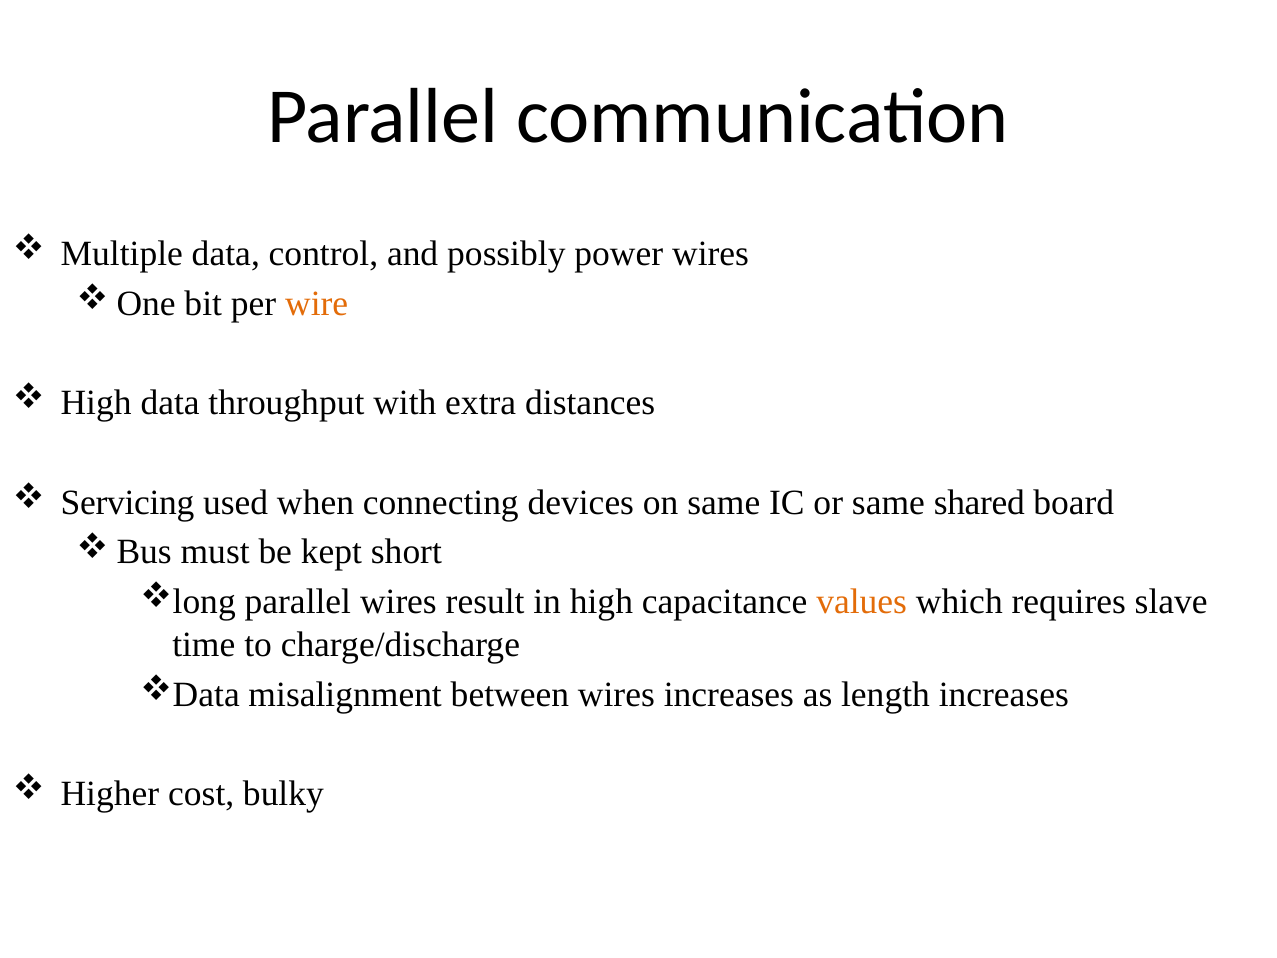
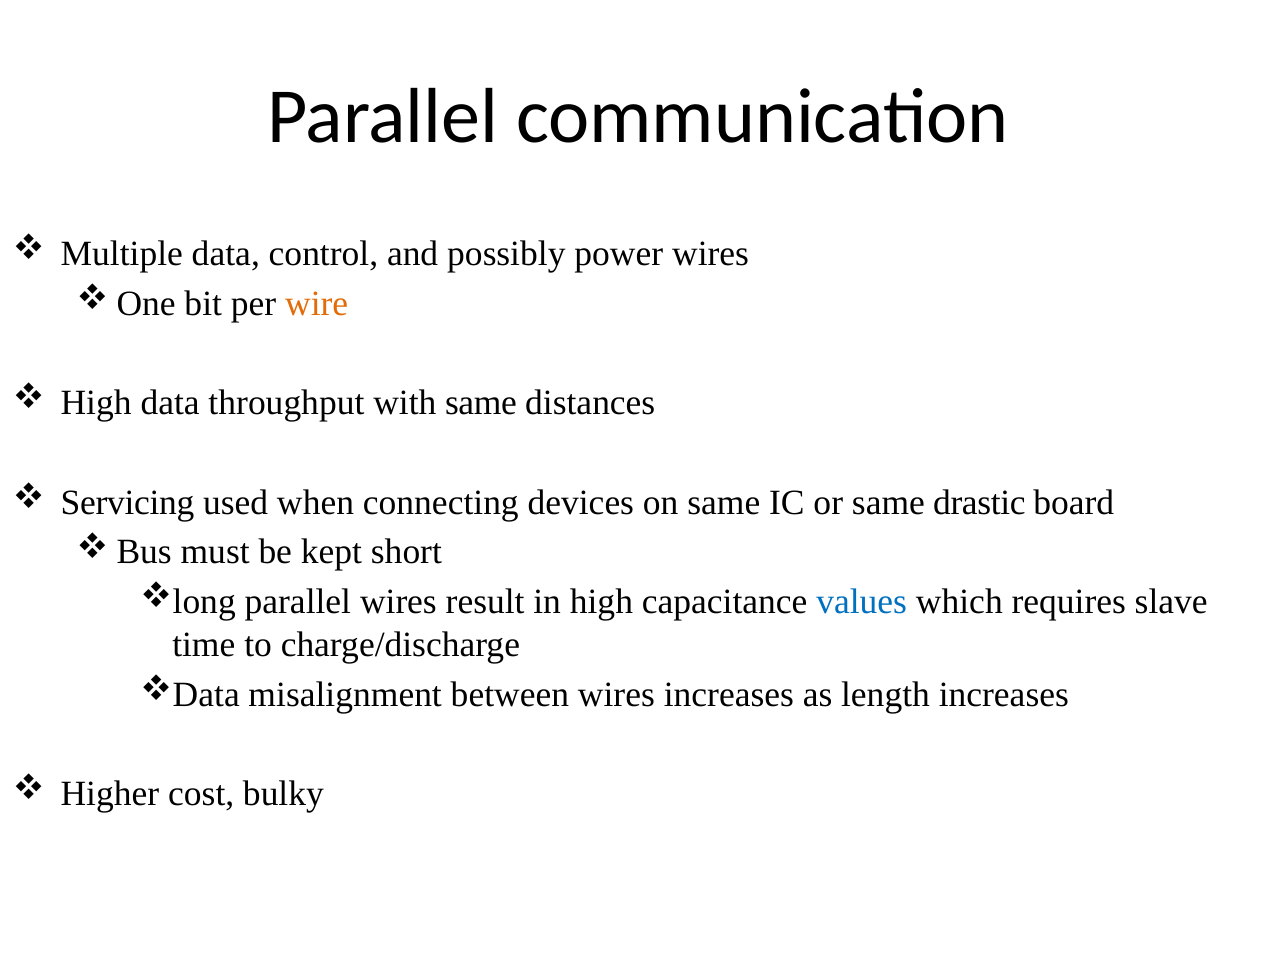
with extra: extra -> same
shared: shared -> drastic
values colour: orange -> blue
